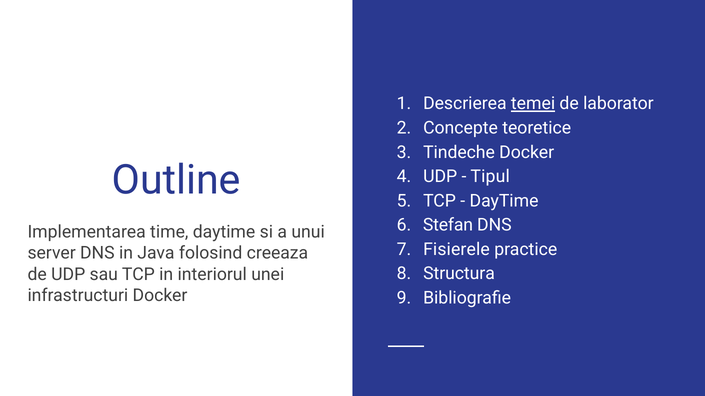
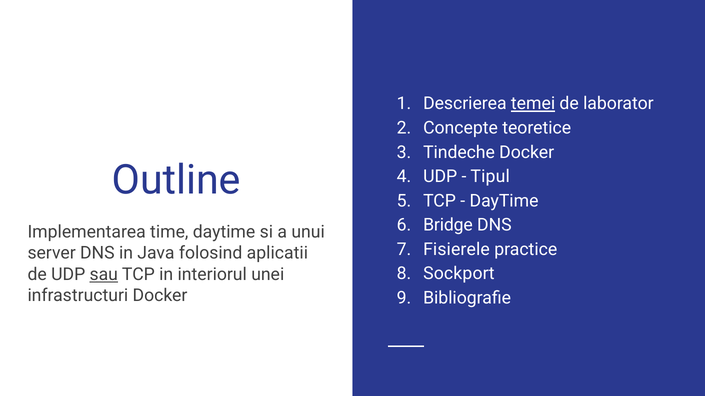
Stefan: Stefan -> Bridge
creeaza: creeaza -> aplicatii
Structura: Structura -> Sockport
sau underline: none -> present
